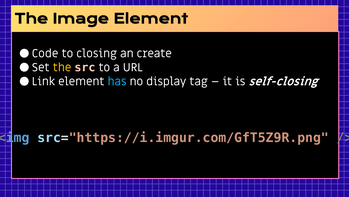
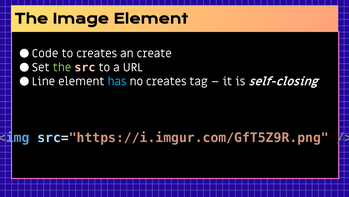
to closing: closing -> creates
the at (62, 67) colour: yellow -> light green
Link: Link -> Line
no display: display -> creates
